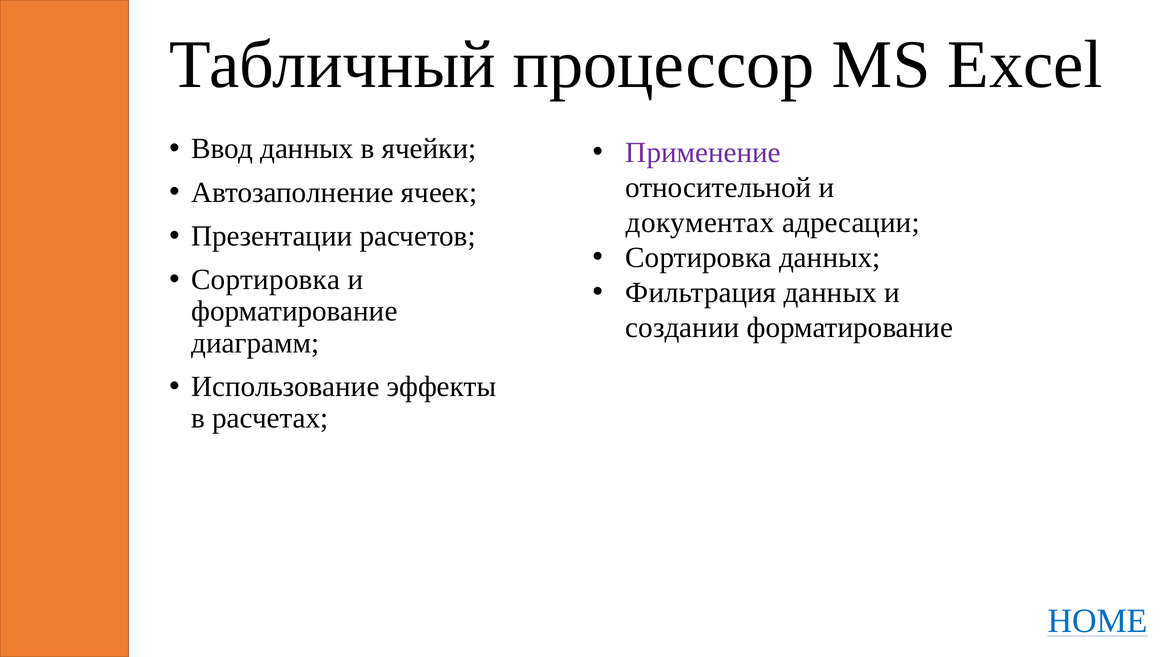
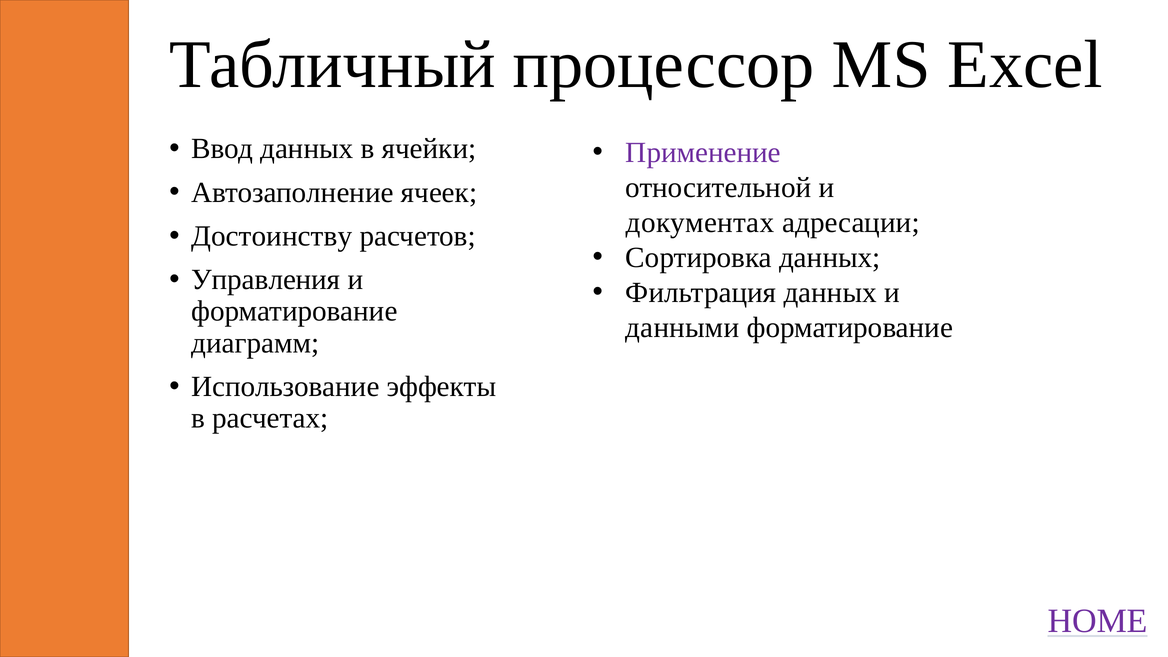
Презентации: Презентации -> Достоинству
Сортировка at (266, 280): Сортировка -> Управления
создании: создании -> данными
HOME colour: blue -> purple
